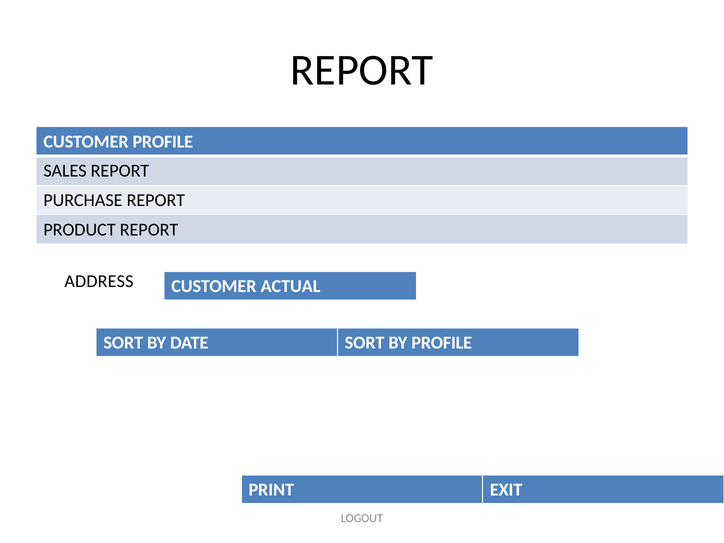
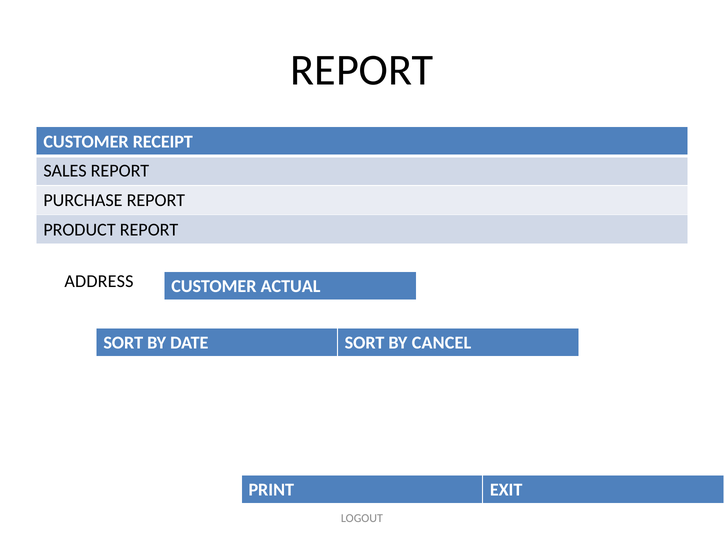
CUSTOMER PROFILE: PROFILE -> RECEIPT
BY PROFILE: PROFILE -> CANCEL
